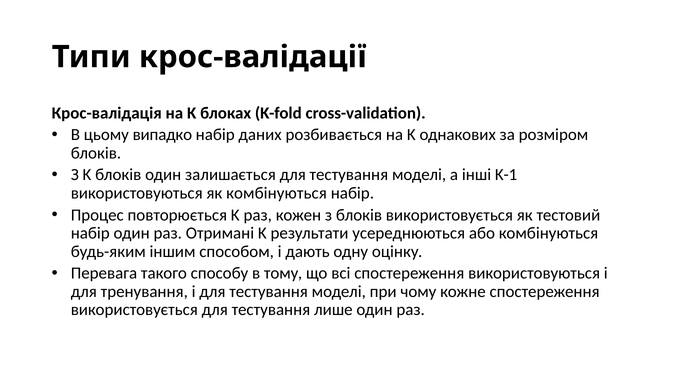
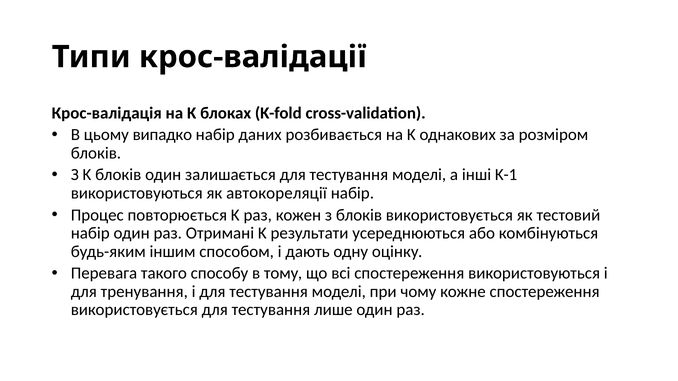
як комбінуються: комбінуються -> автокореляції
